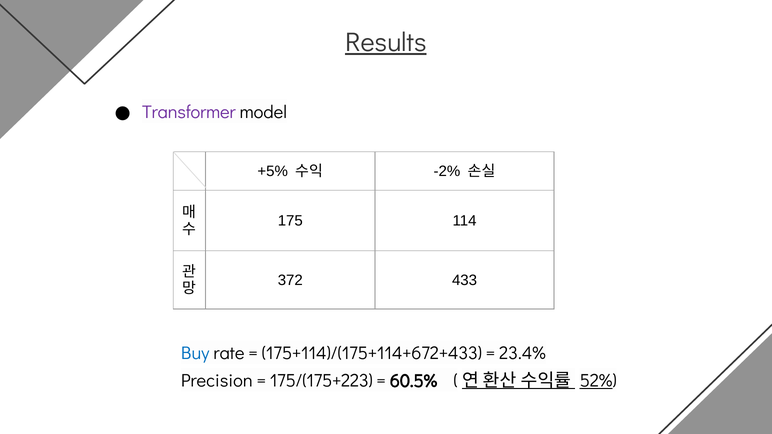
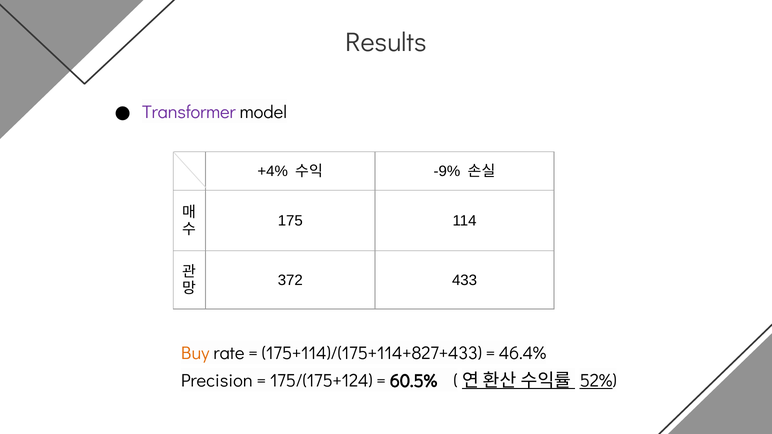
Results underline: present -> none
+5%: +5% -> +4%
-2%: -2% -> -9%
Buy colour: blue -> orange
175+114)/(175+114+672+433: 175+114)/(175+114+672+433 -> 175+114)/(175+114+827+433
23.4%: 23.4% -> 46.4%
175/(175+223: 175/(175+223 -> 175/(175+124
